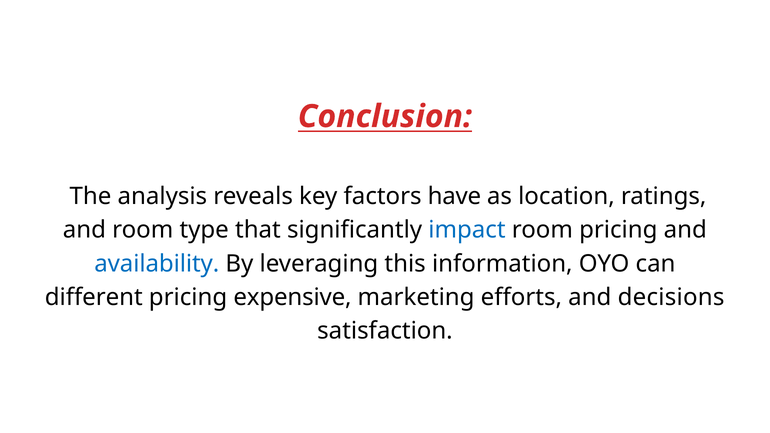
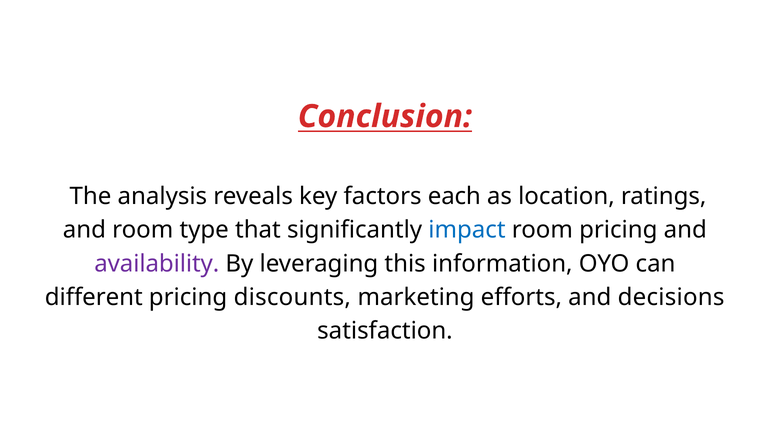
have: have -> each
availability colour: blue -> purple
expensive: expensive -> discounts
